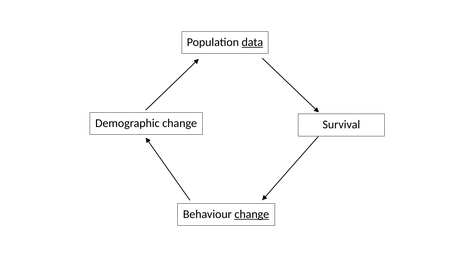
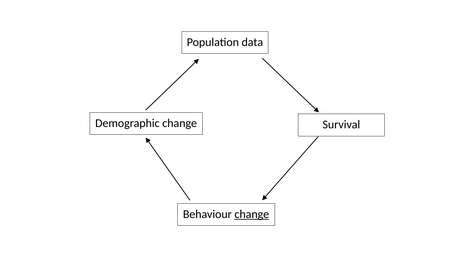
data underline: present -> none
